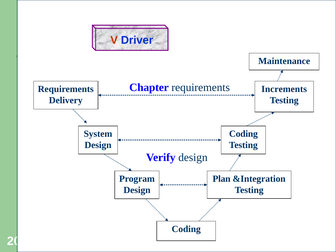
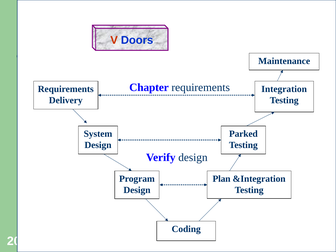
Driver: Driver -> Doors
Increments: Increments -> Integration
Coding at (243, 134): Coding -> Parked
